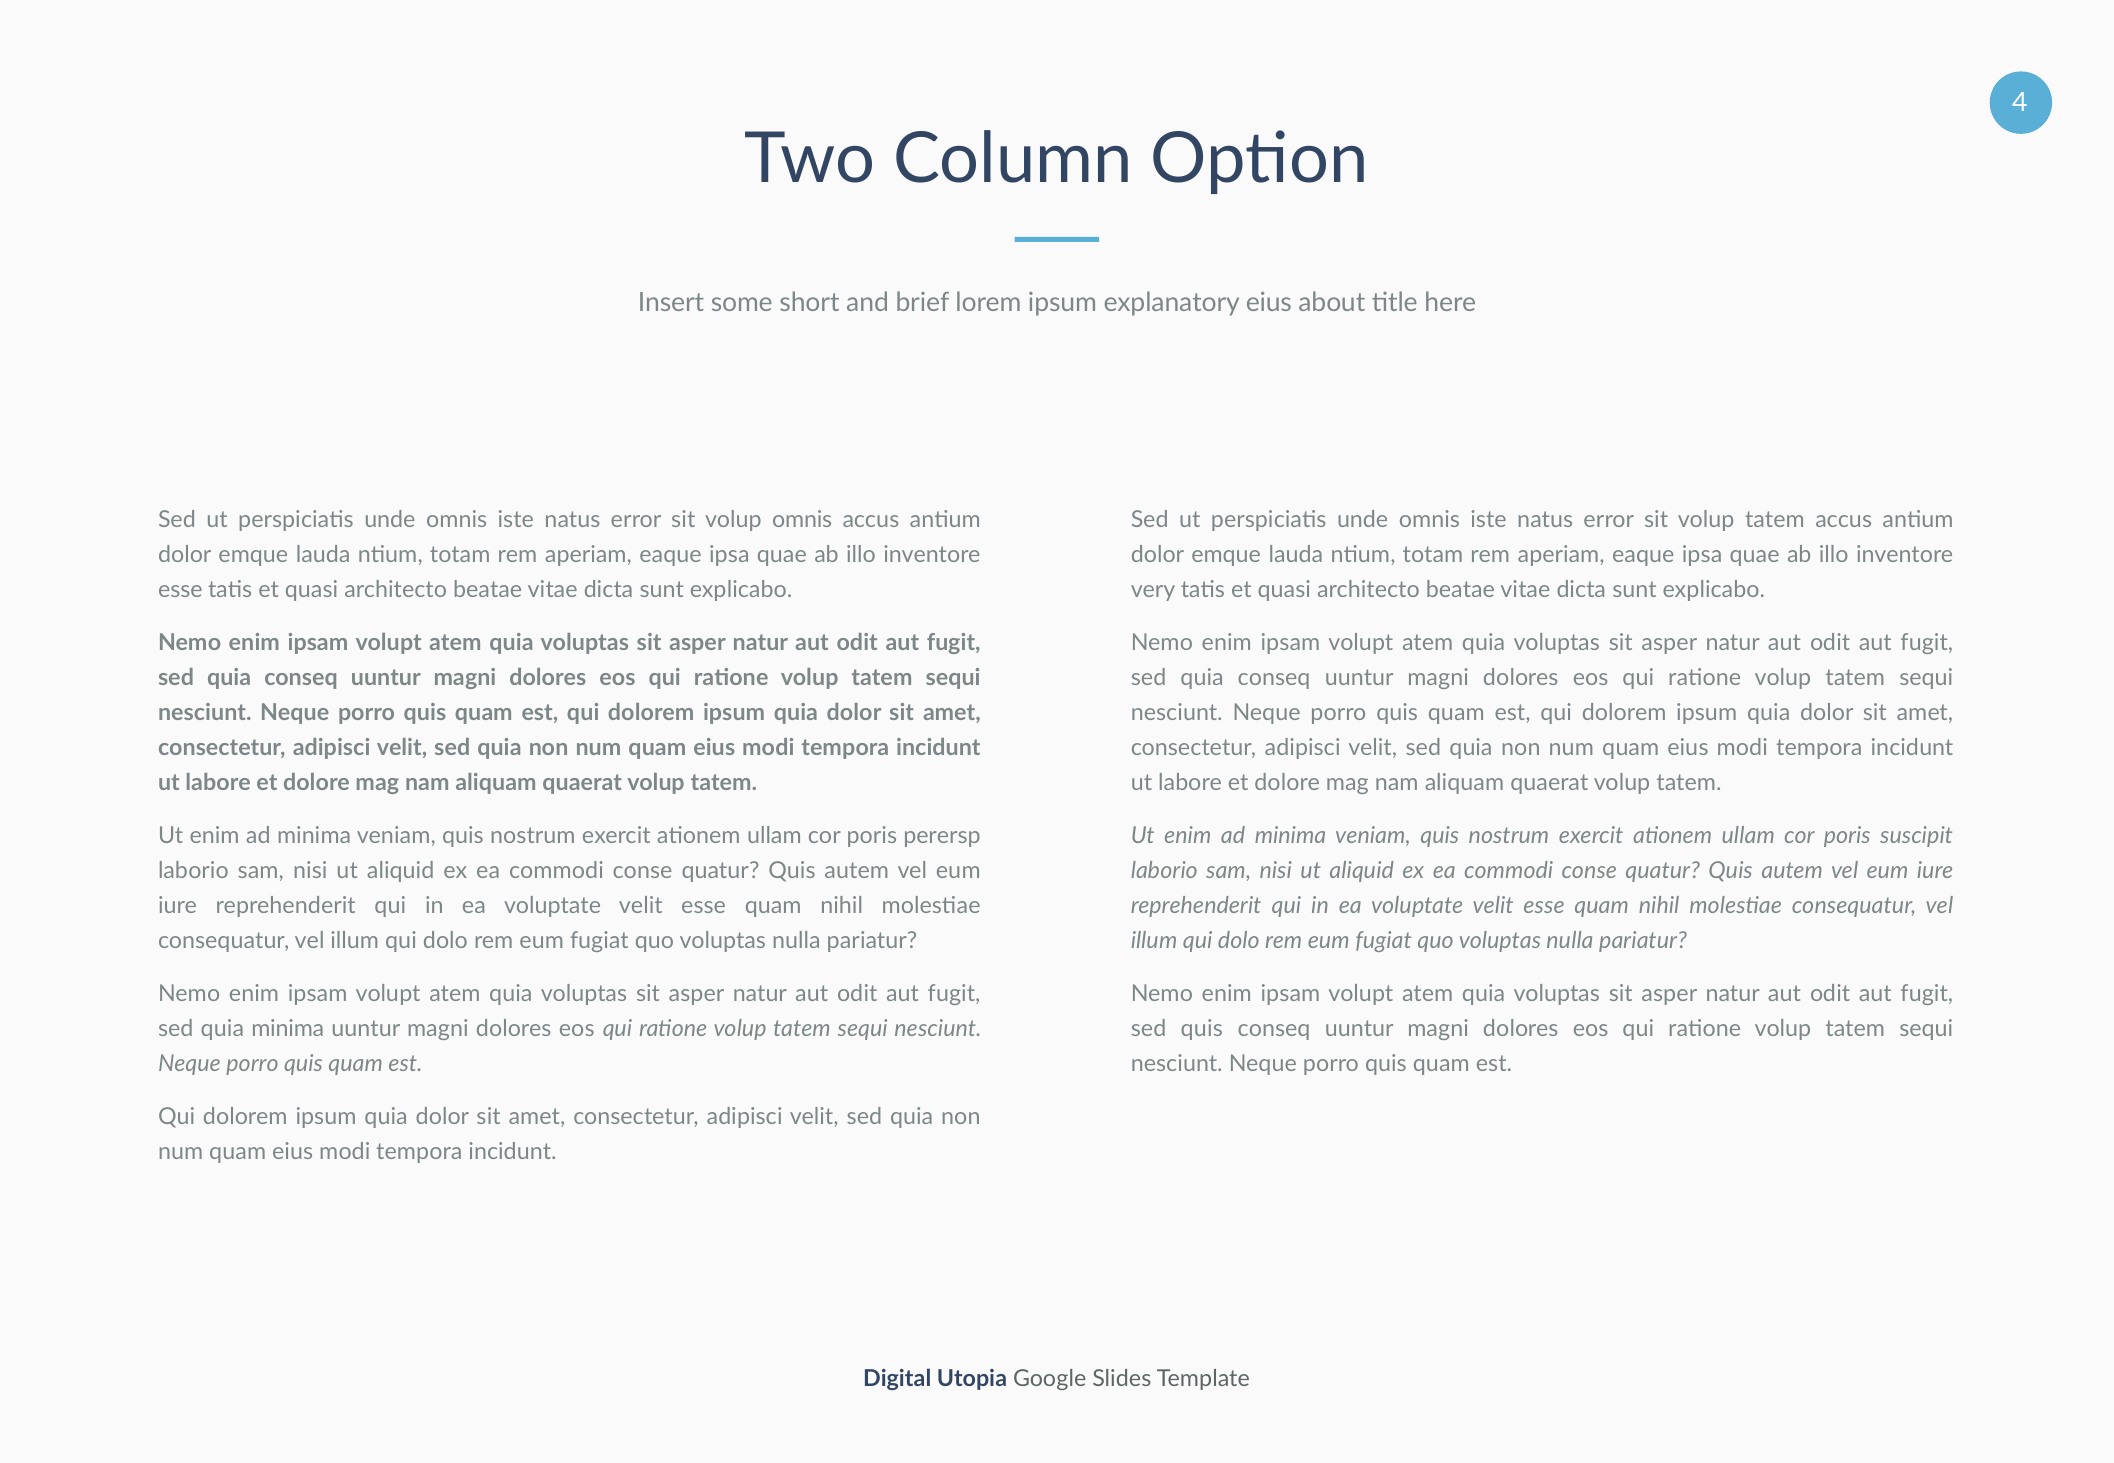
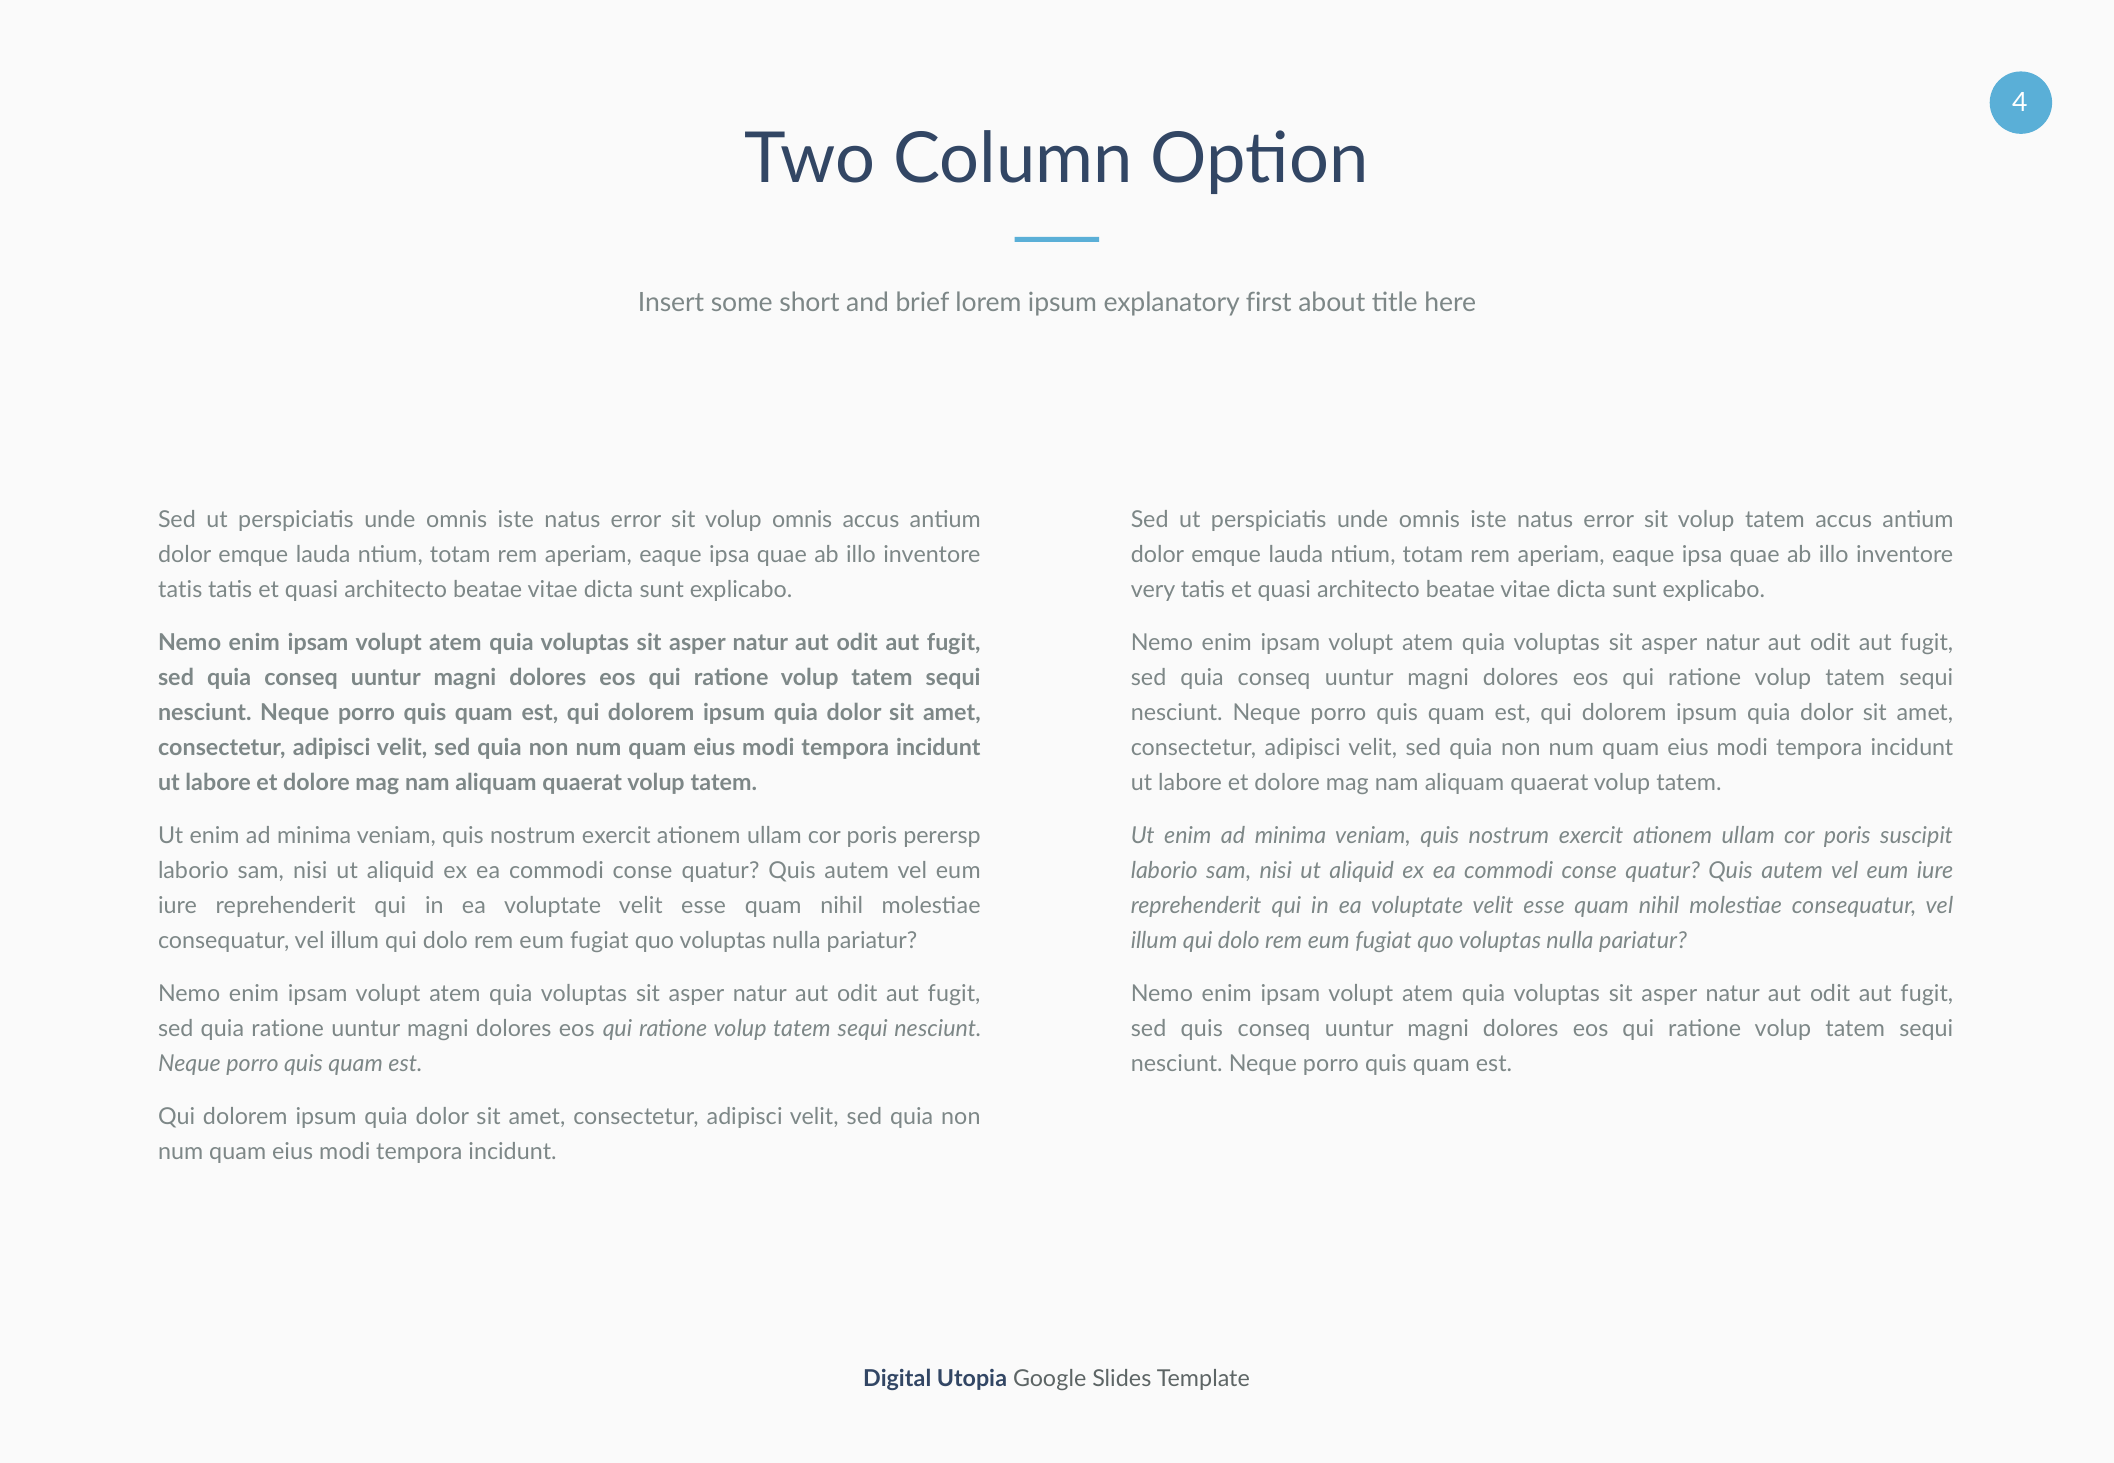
explanatory eius: eius -> first
esse at (180, 590): esse -> tatis
quia minima: minima -> ratione
